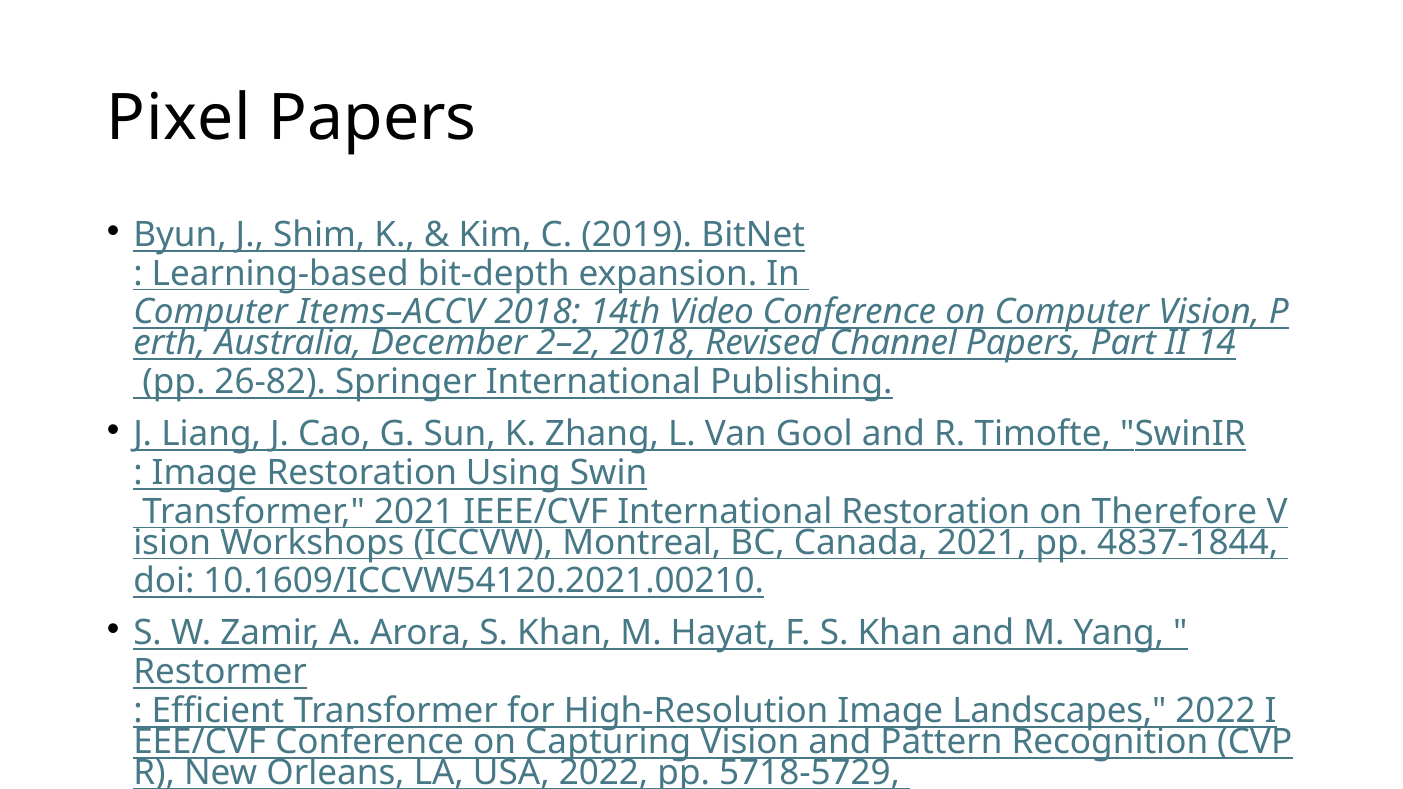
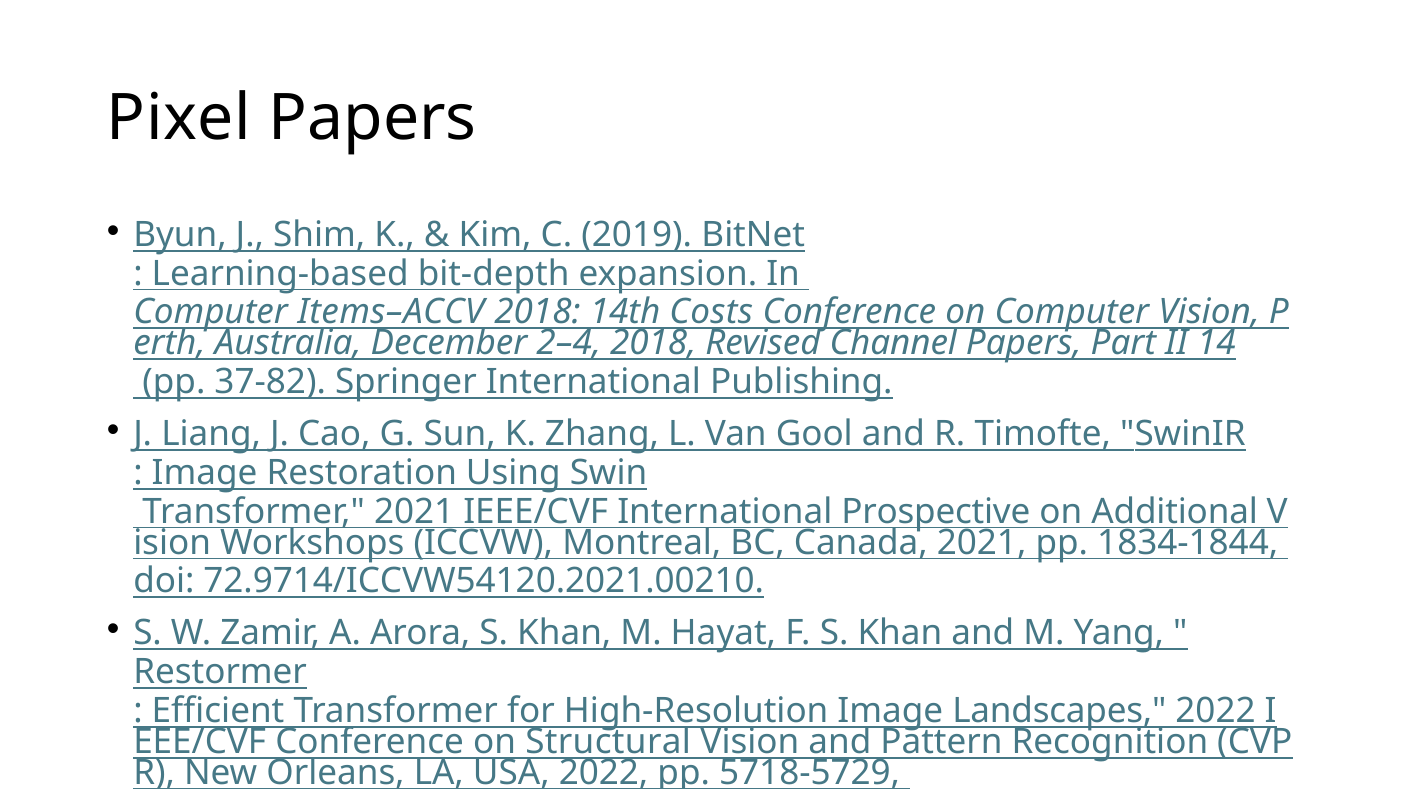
Video: Video -> Costs
2–2: 2–2 -> 2–4
26-82: 26-82 -> 37-82
International Restoration: Restoration -> Prospective
Therefore: Therefore -> Additional
4837-1844: 4837-1844 -> 1834-1844
10.1609/ICCVW54120.2021.00210: 10.1609/ICCVW54120.2021.00210 -> 72.9714/ICCVW54120.2021.00210
Capturing: Capturing -> Structural
